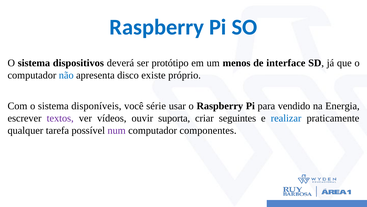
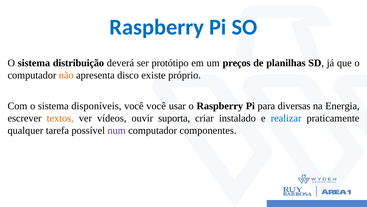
dispositivos: dispositivos -> distribuição
menos: menos -> preços
interface: interface -> planilhas
não colour: blue -> orange
você série: série -> você
vendido: vendido -> diversas
textos colour: purple -> orange
seguintes: seguintes -> instalado
